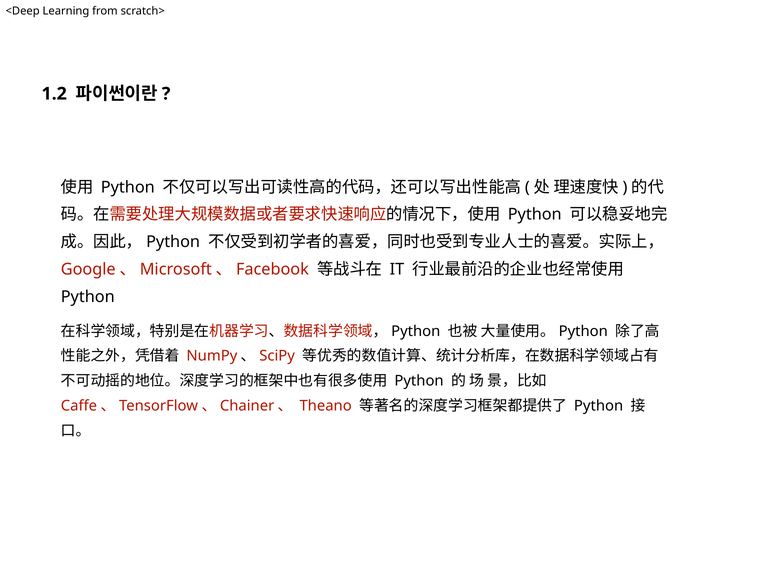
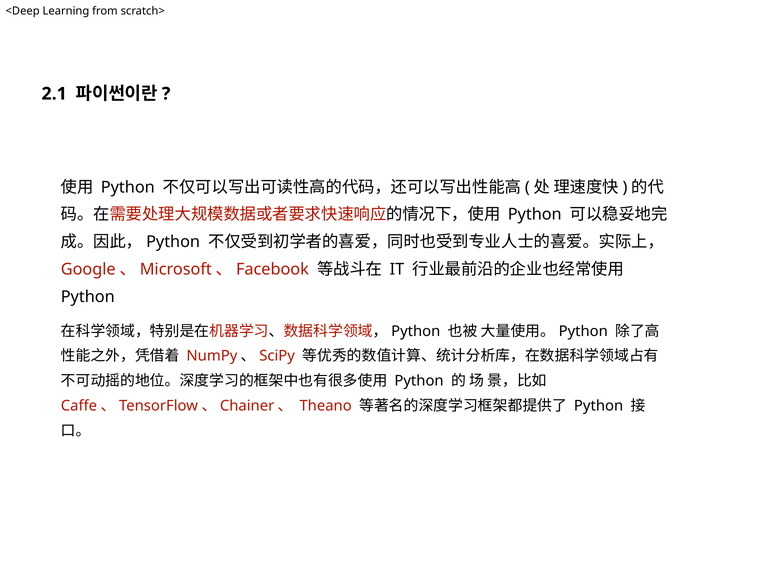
1.2: 1.2 -> 2.1
